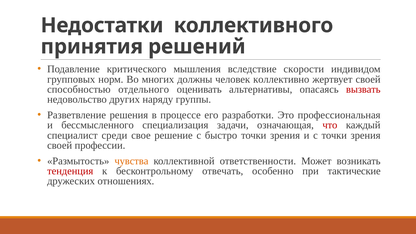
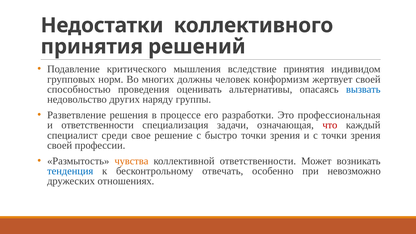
вследствие скорости: скорости -> принятия
коллективно: коллективно -> конформизм
отдельного: отдельного -> проведения
вызвать colour: red -> blue
и бессмысленного: бессмысленного -> ответственности
тенденция colour: red -> blue
тактические: тактические -> невозможно
